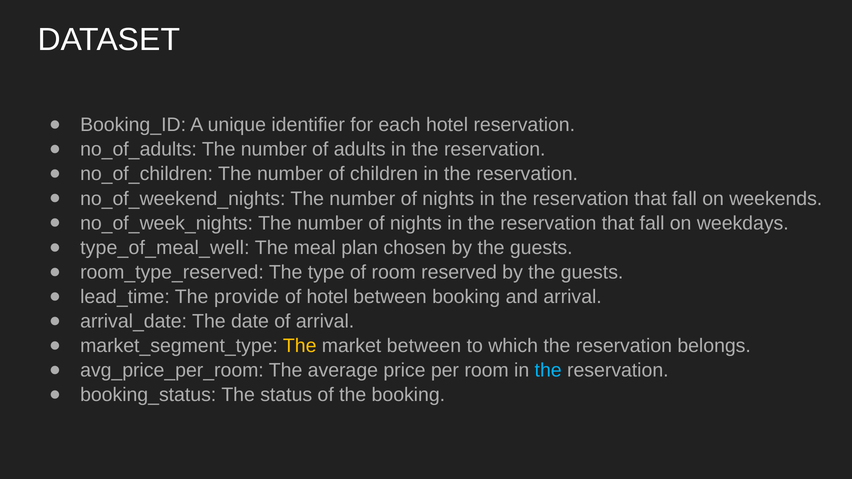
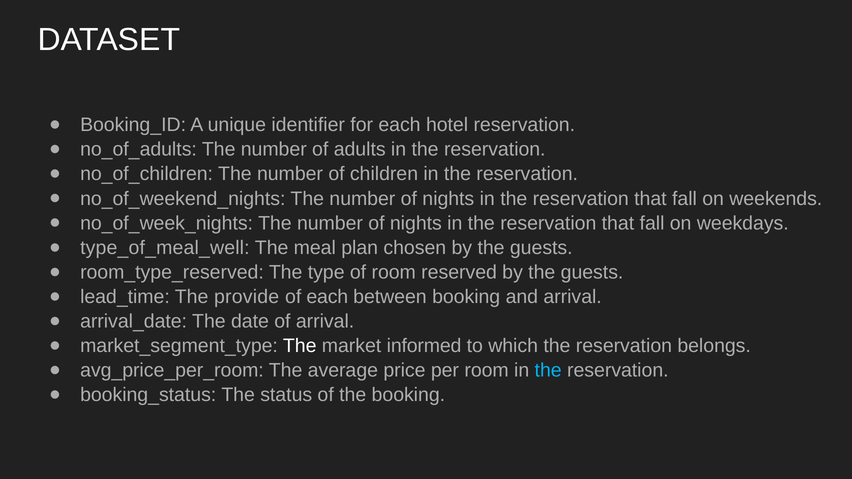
of hotel: hotel -> each
The at (300, 346) colour: yellow -> white
market between: between -> informed
